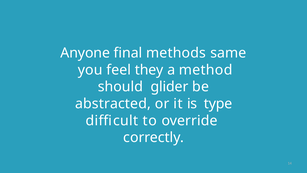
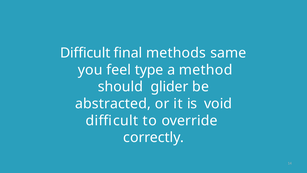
Anyone at (85, 53): Anyone -> Difficult
they: they -> type
type: type -> void
